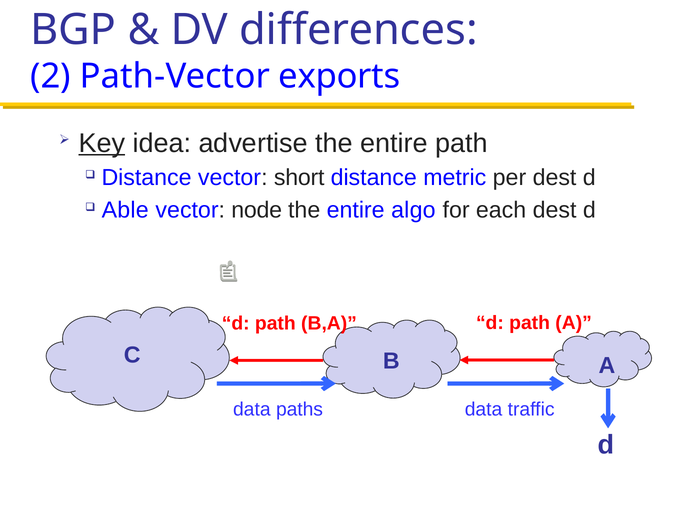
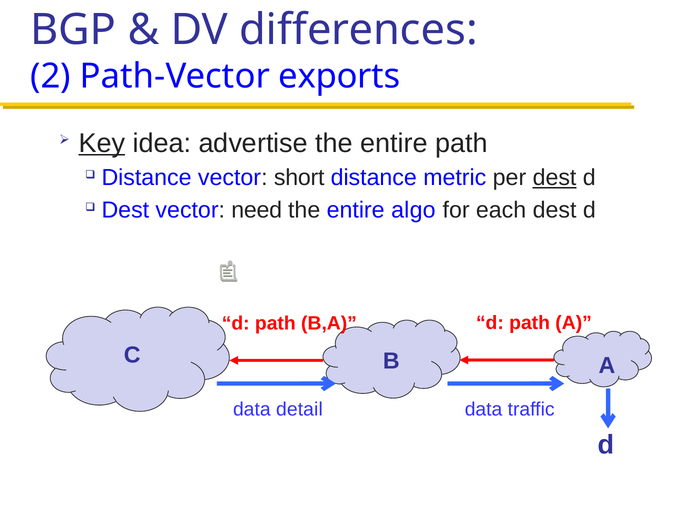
dest at (555, 178) underline: none -> present
Able at (125, 210): Able -> Dest
node: node -> need
paths: paths -> detail
